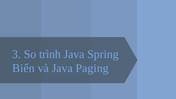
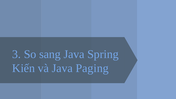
trình: trình -> sang
Biến: Biến -> Kiến
